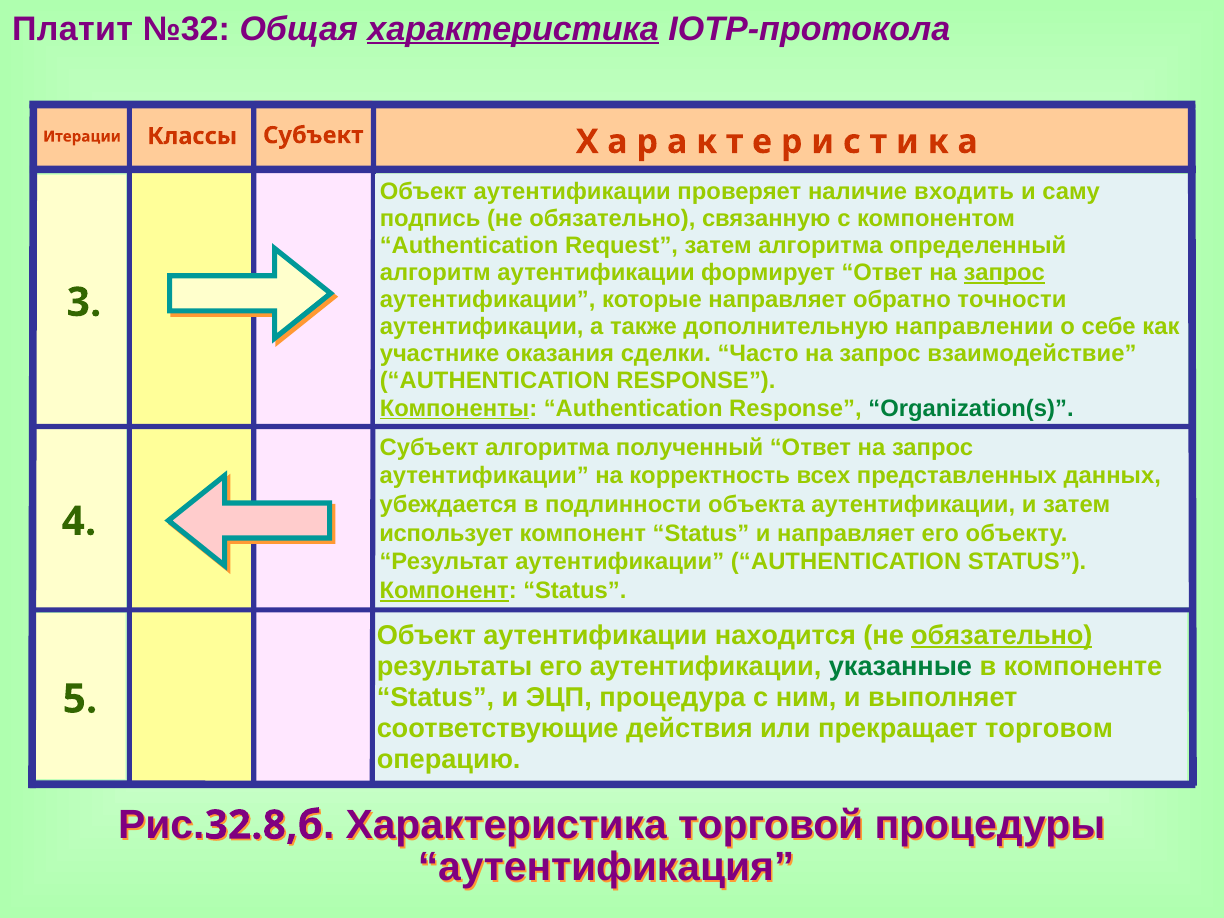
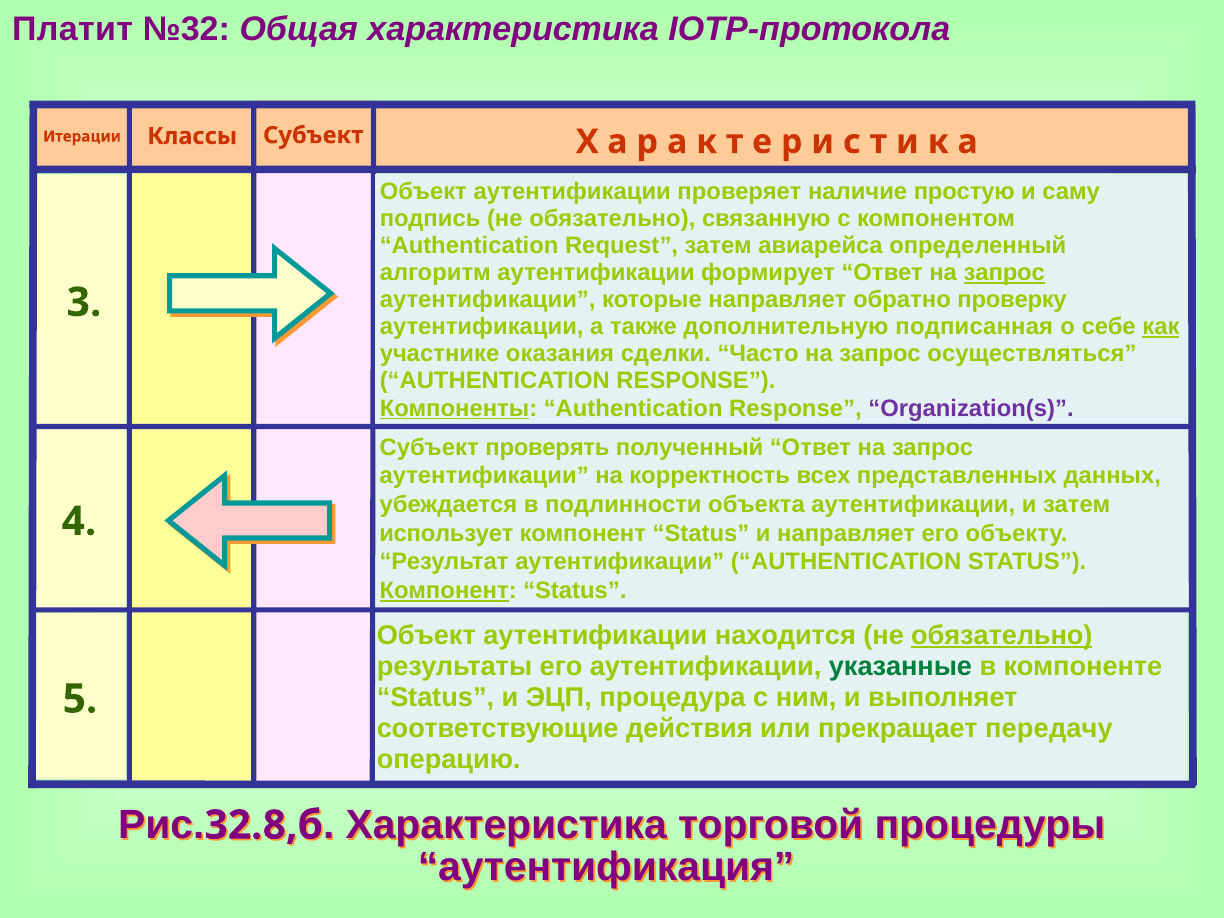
характеристика at (513, 29) underline: present -> none
входить: входить -> простую
затем алгоритма: алгоритма -> авиарейса
точности: точности -> проверку
направлении: направлении -> подписанная
как underline: none -> present
взаимодействие: взаимодействие -> осуществляться
Organization(s colour: green -> purple
Субъект алгоритма: алгоритма -> проверять
торговом: торговом -> передачу
